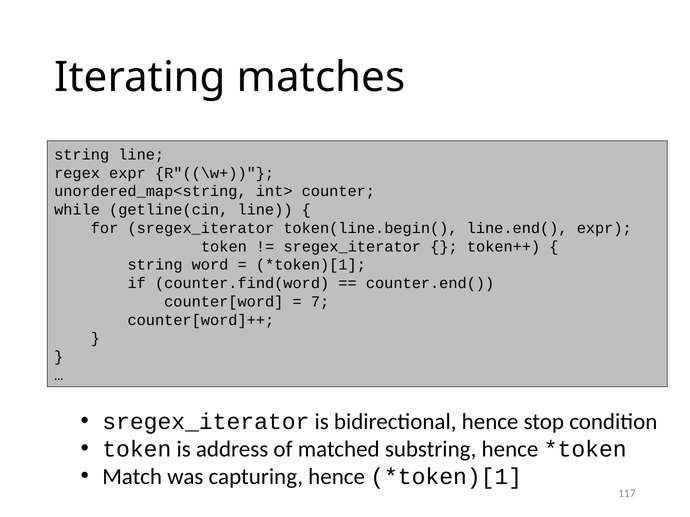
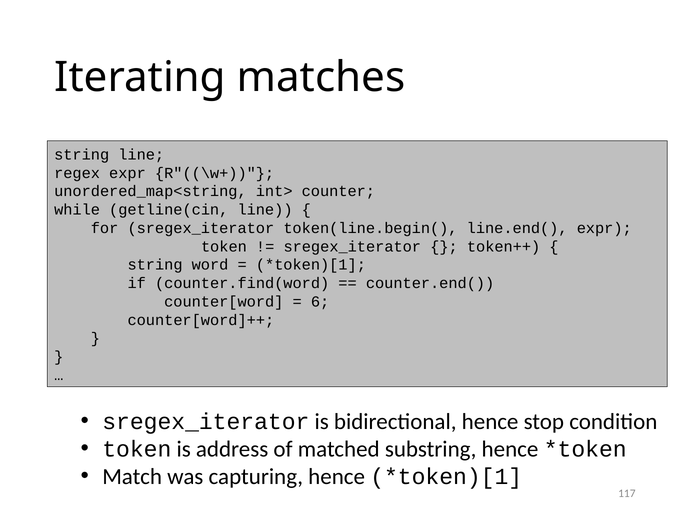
7: 7 -> 6
